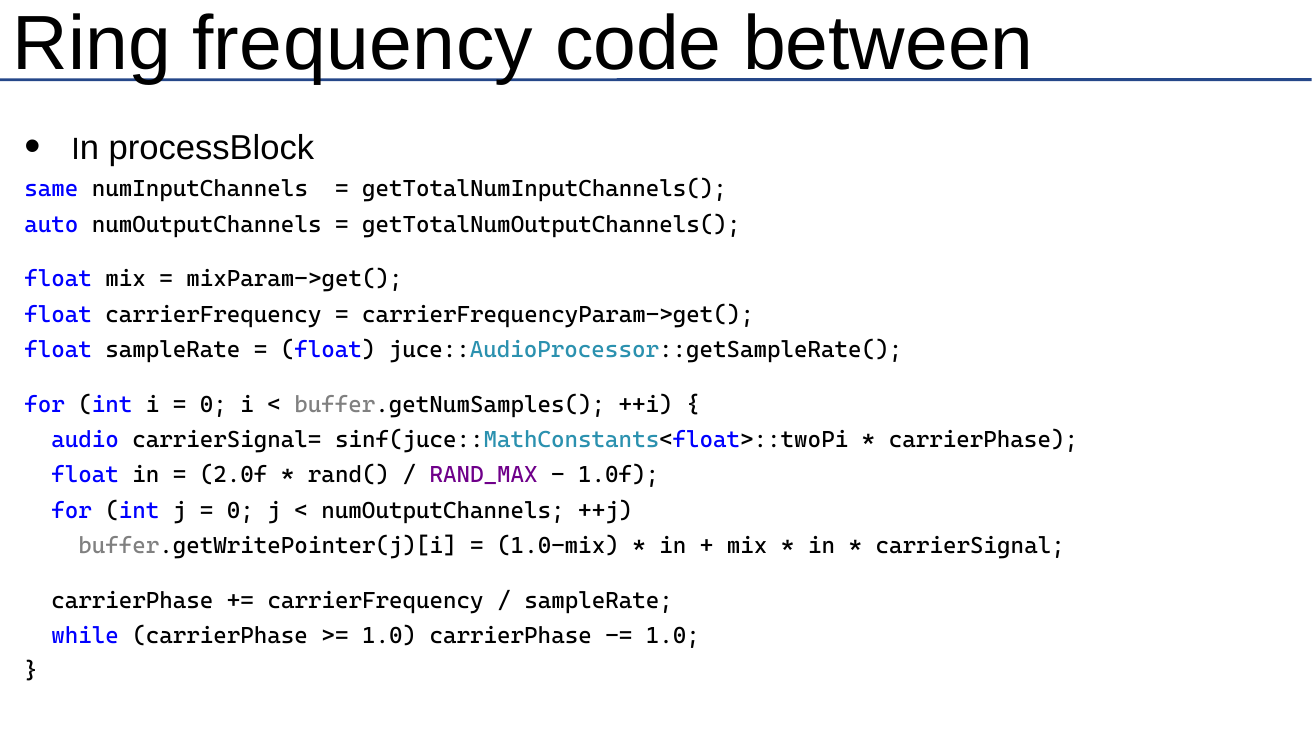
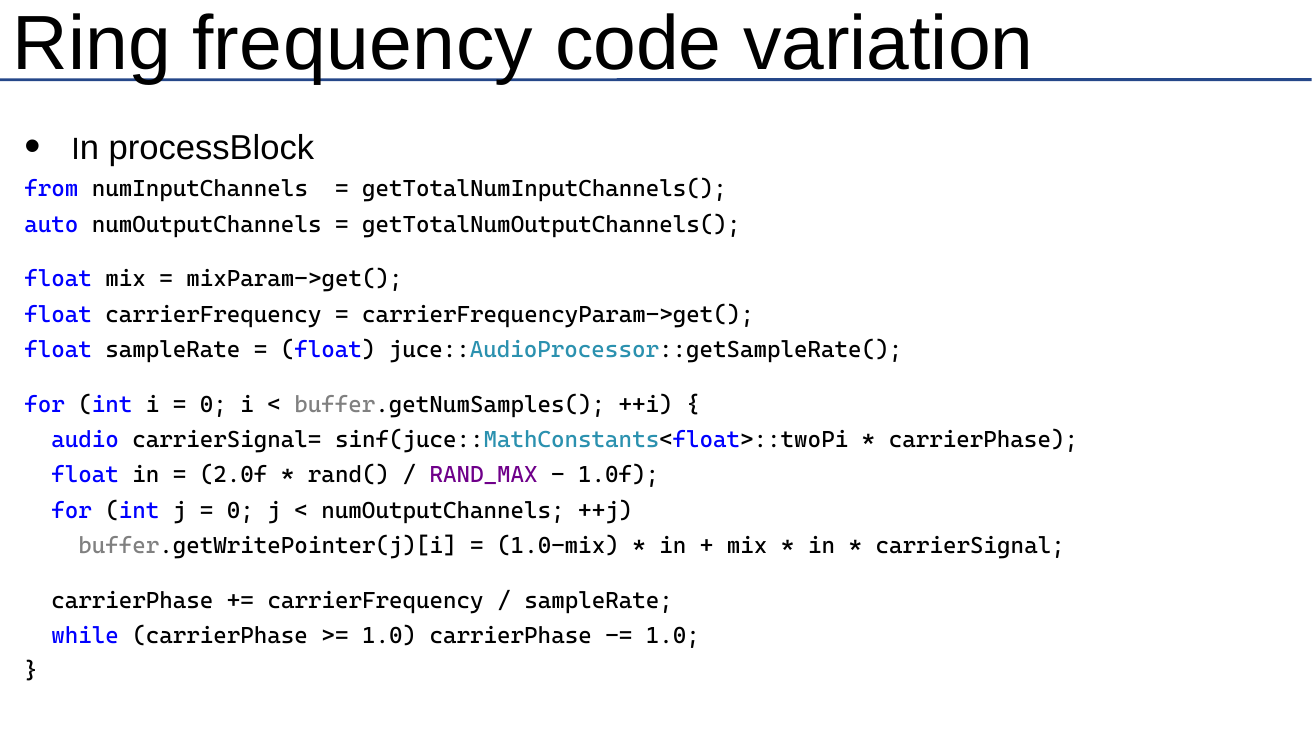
between: between -> variation
same: same -> from
